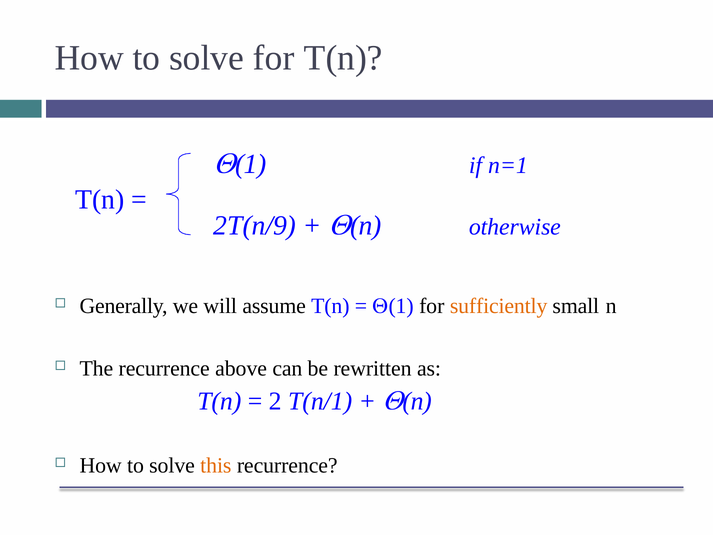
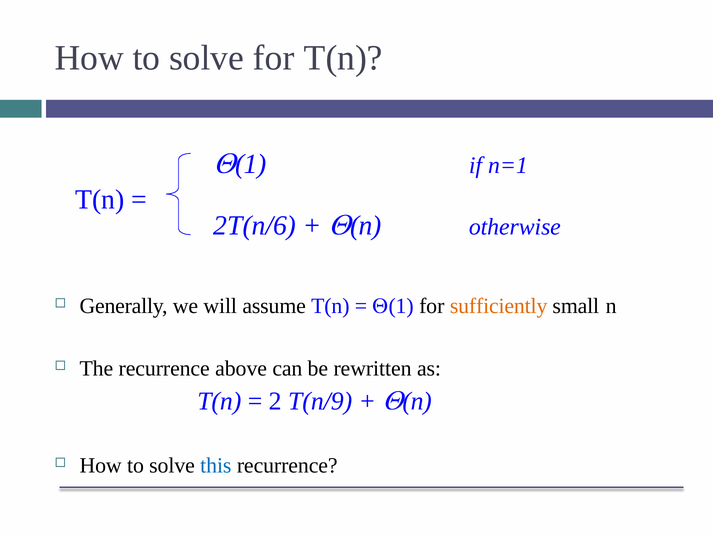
2T(n/9: 2T(n/9 -> 2T(n/6
T(n/1: T(n/1 -> T(n/9
this colour: orange -> blue
